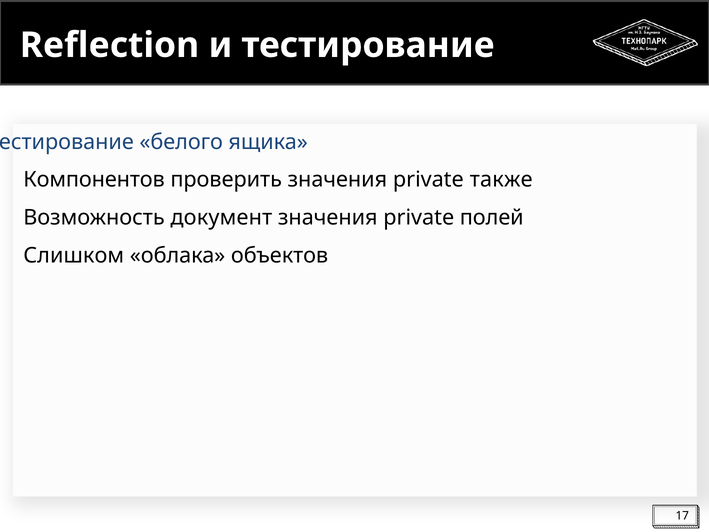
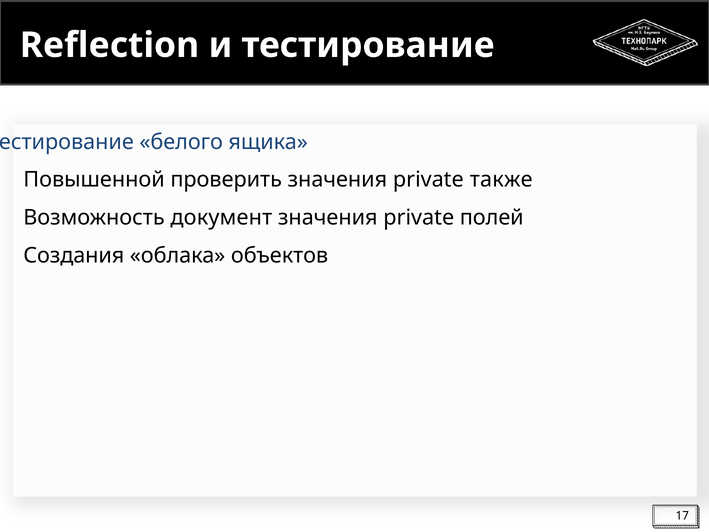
Компонентов: Компонентов -> Повышенной
Слишком: Слишком -> Создания
